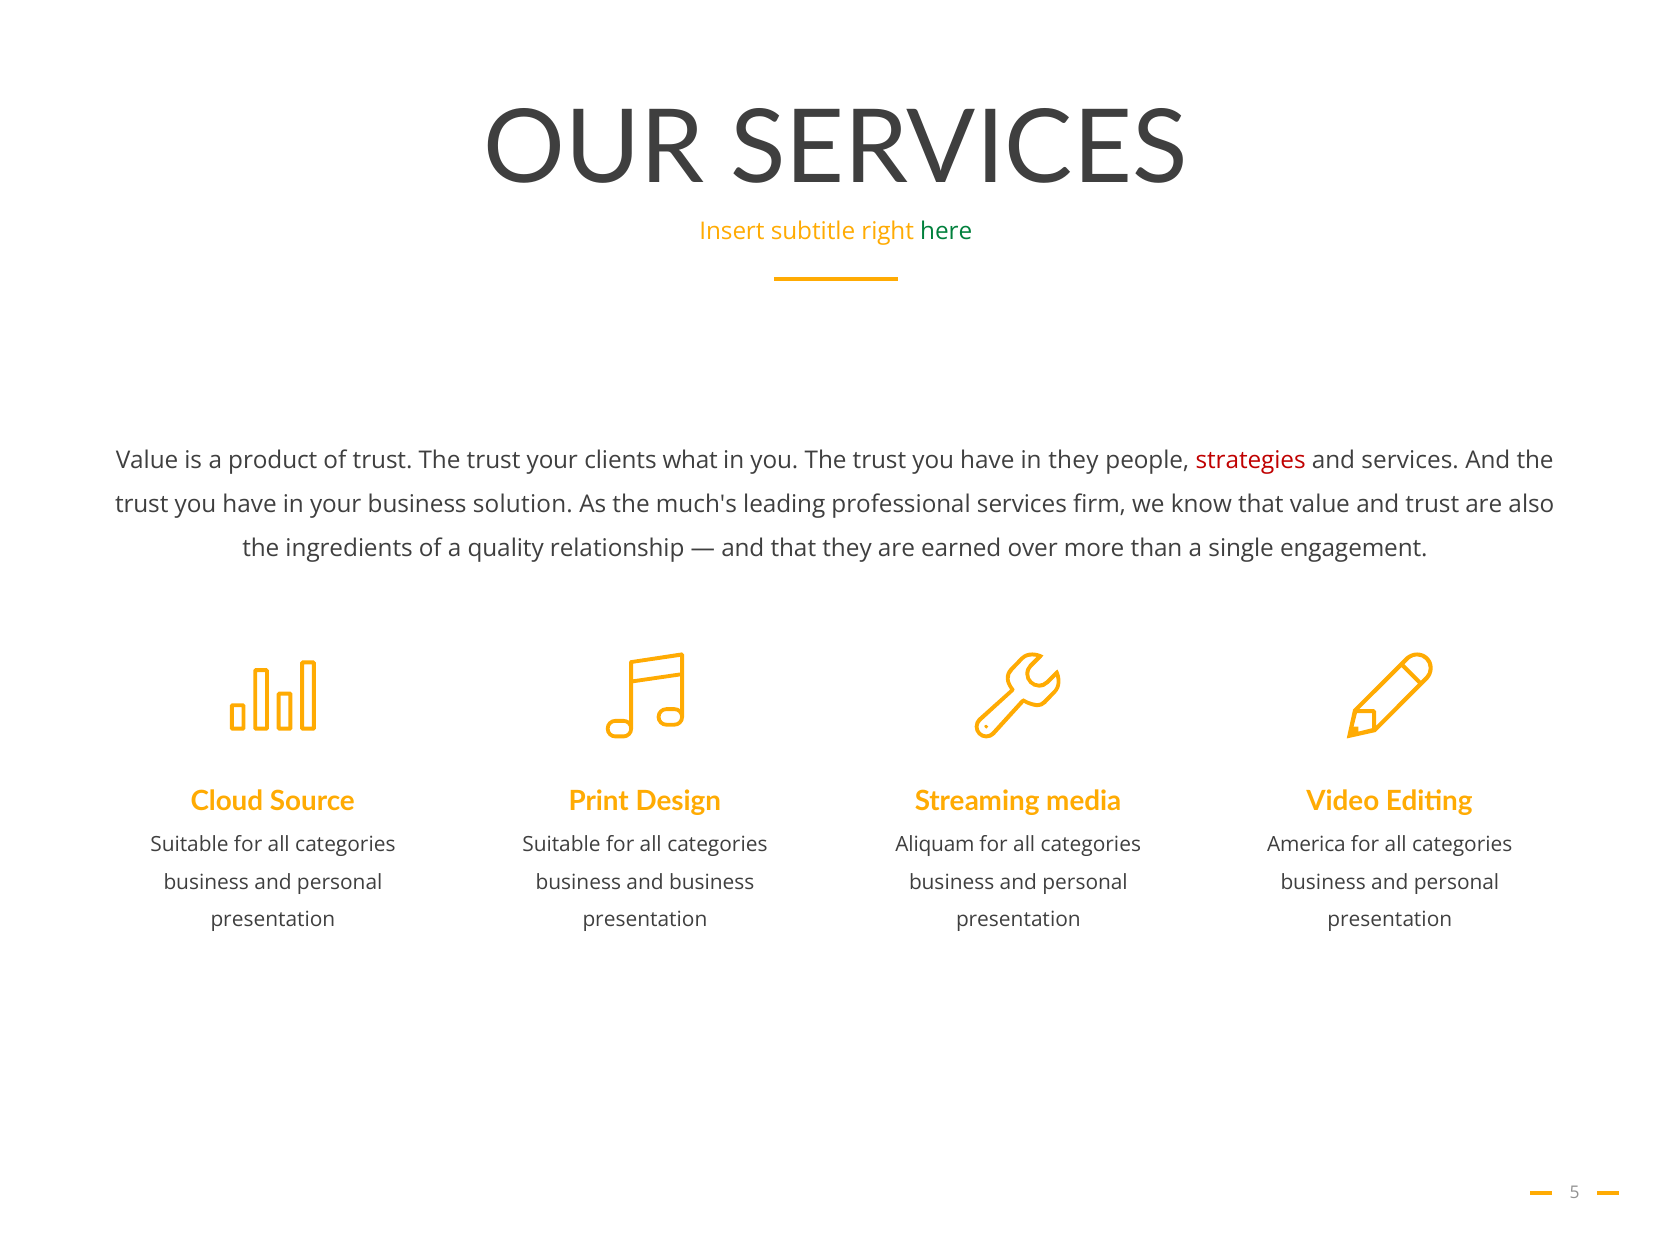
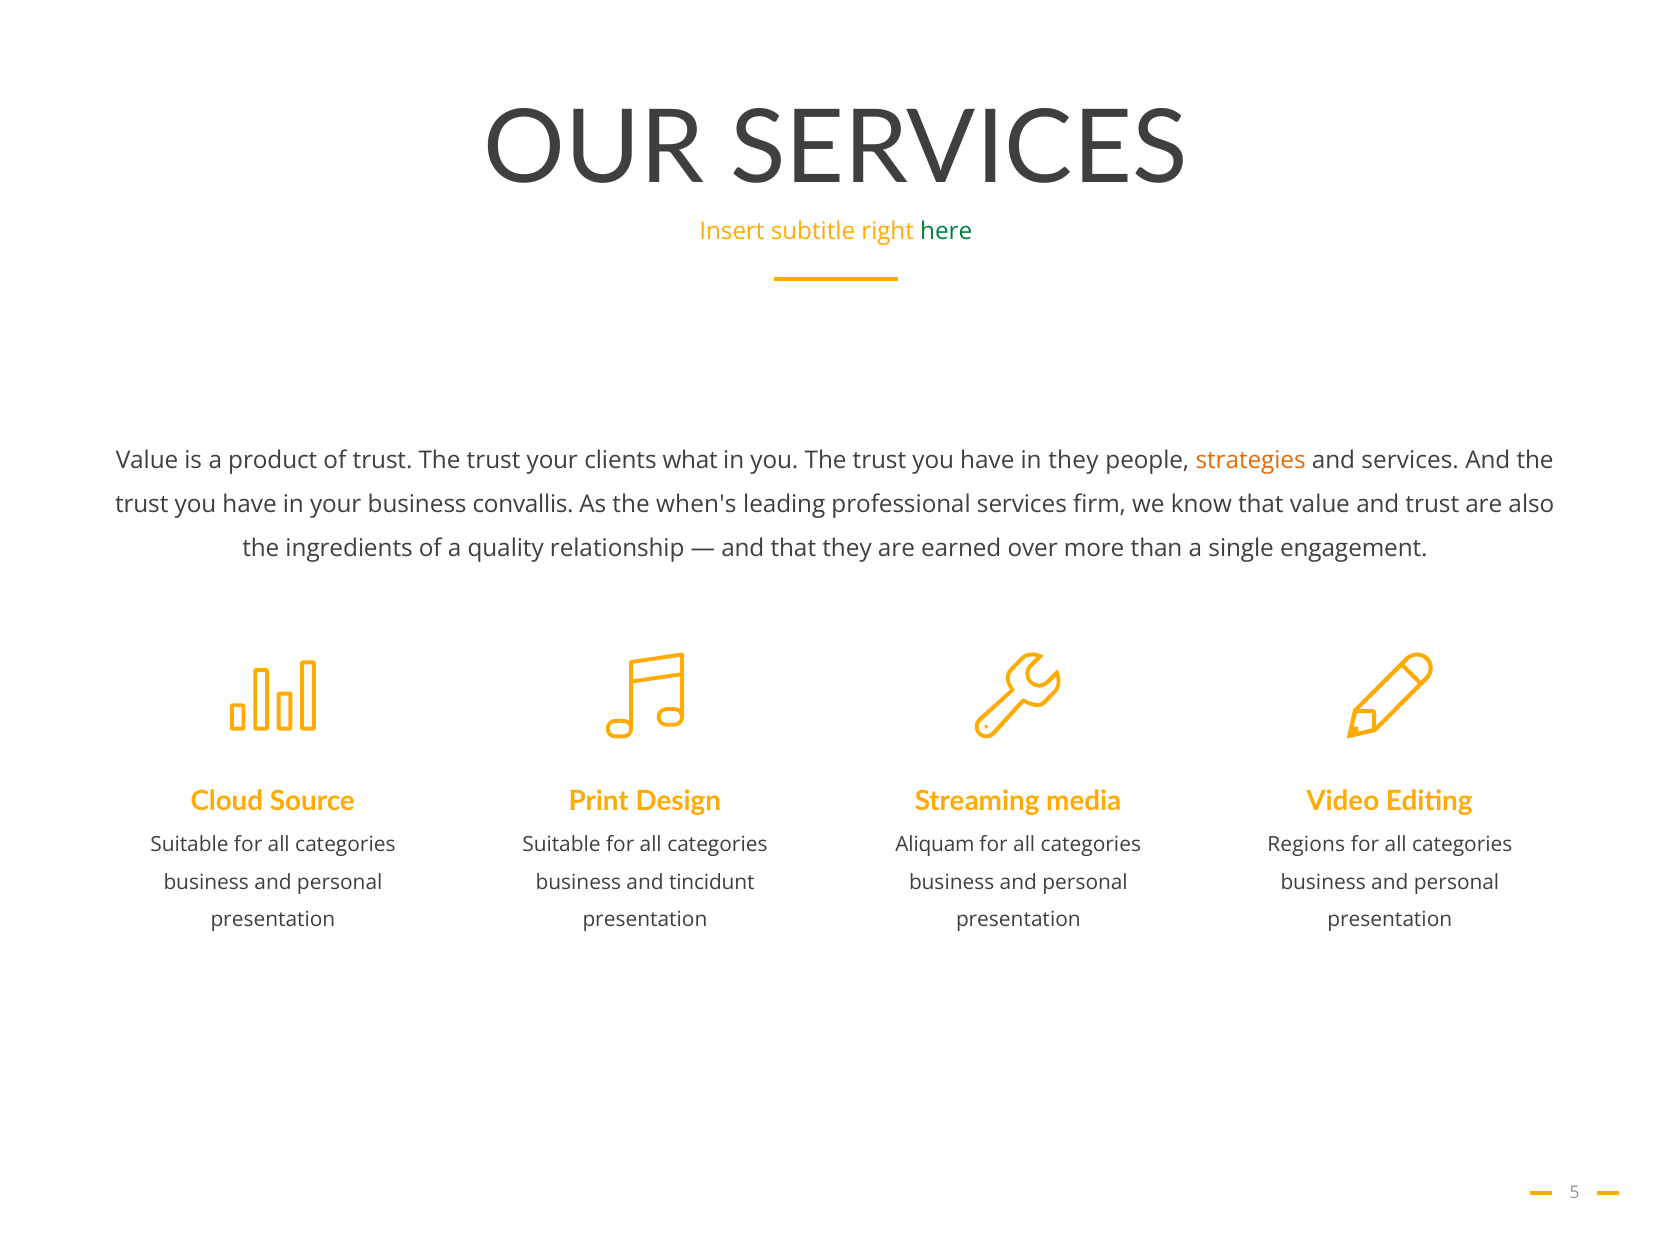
strategies colour: red -> orange
solution: solution -> convallis
much's: much's -> when's
America: America -> Regions
and business: business -> tincidunt
